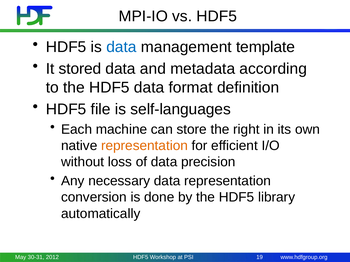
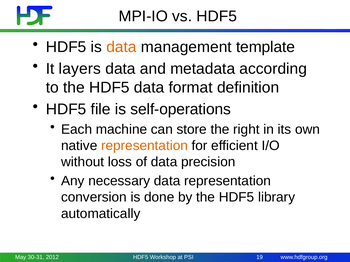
data at (121, 47) colour: blue -> orange
stored: stored -> layers
self-languages: self-languages -> self-operations
